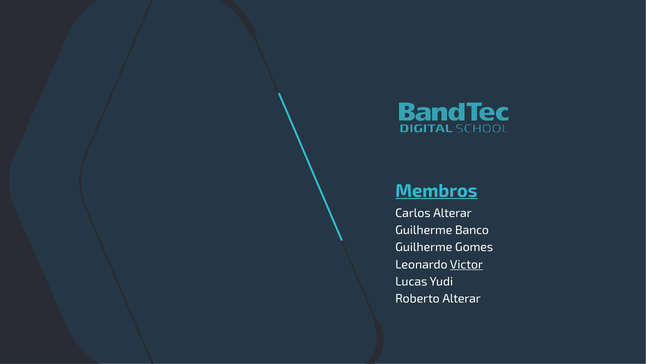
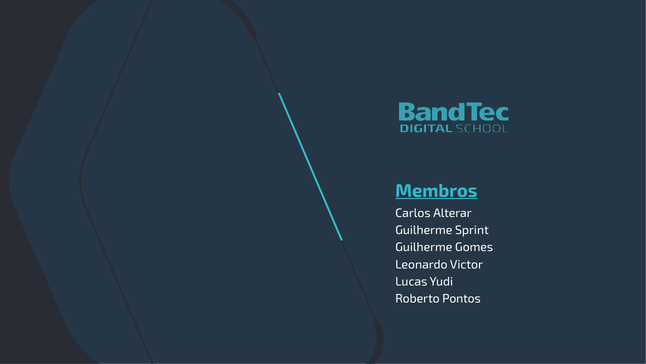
Banco: Banco -> Sprint
Victor underline: present -> none
Roberto Alterar: Alterar -> Pontos
